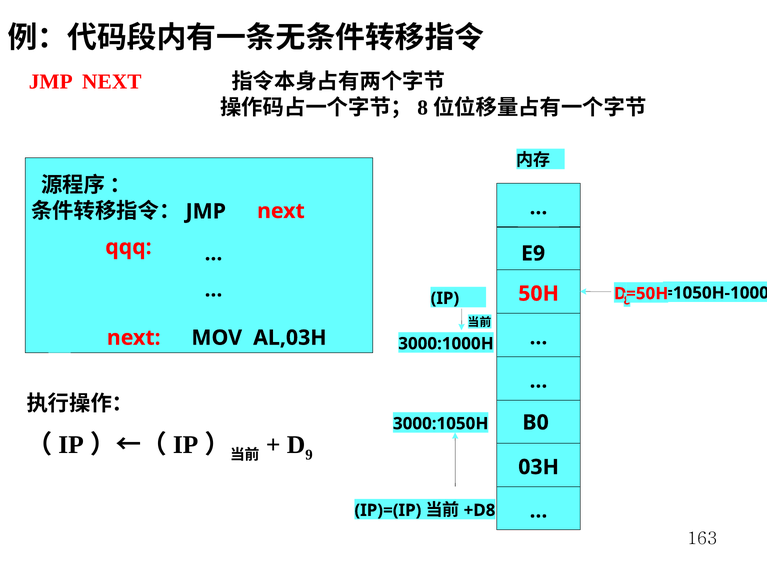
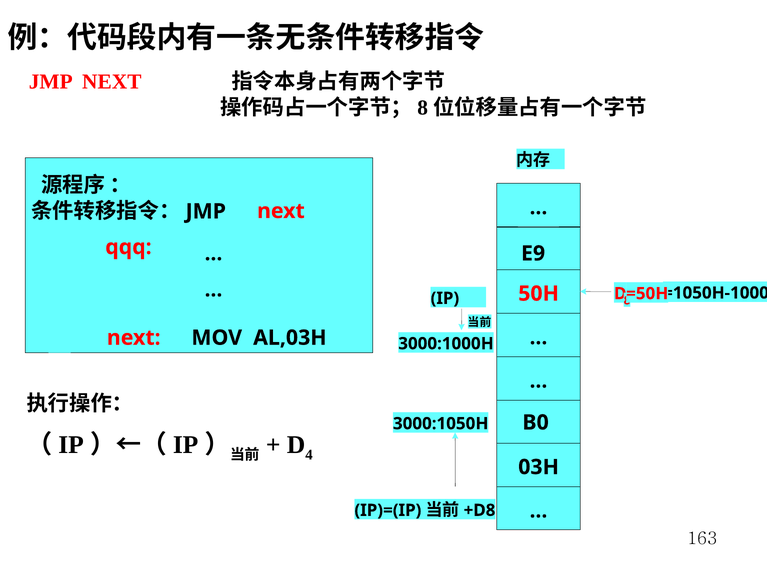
9: 9 -> 4
